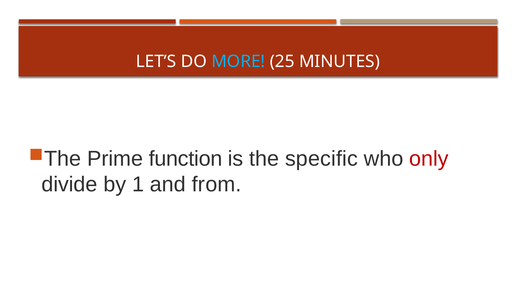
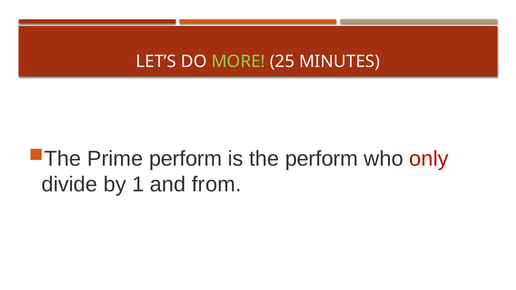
MORE colour: light blue -> light green
Prime function: function -> perform
the specific: specific -> perform
